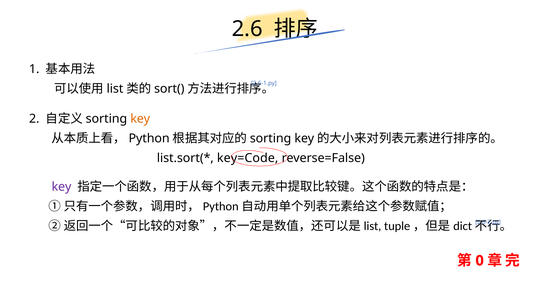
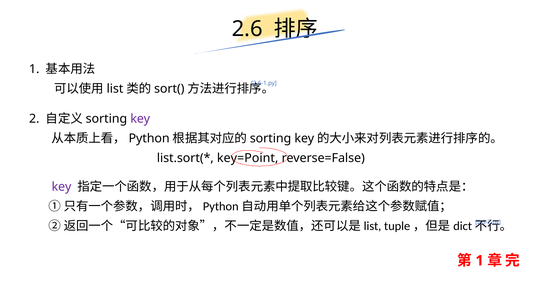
key at (140, 119) colour: orange -> purple
key=Code: key=Code -> key=Point
0 at (480, 261): 0 -> 1
